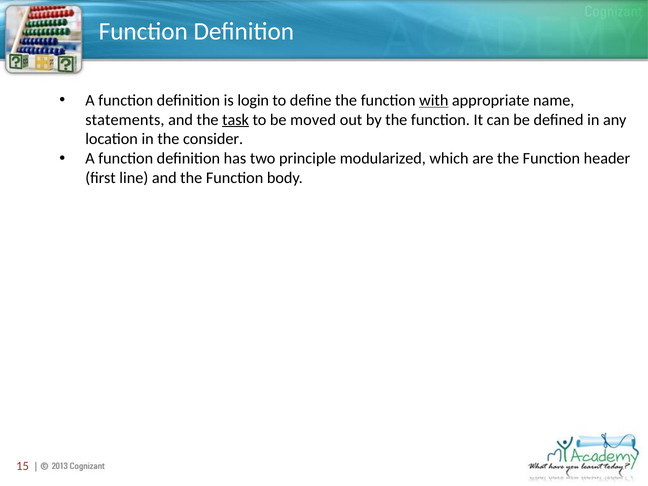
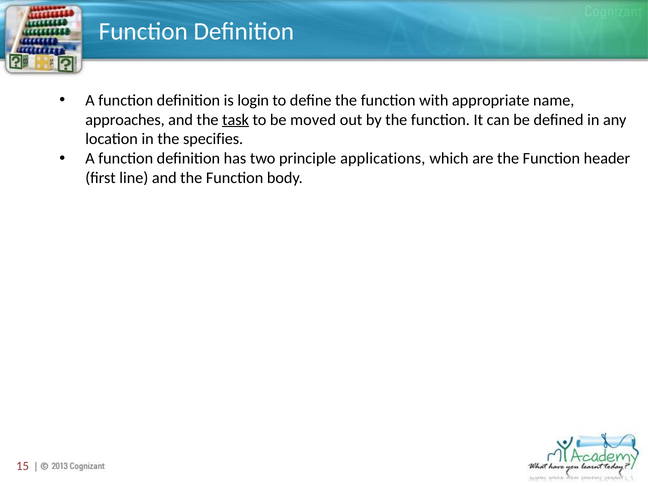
with underline: present -> none
statements: statements -> approaches
consider: consider -> specifies
modularized: modularized -> applications
